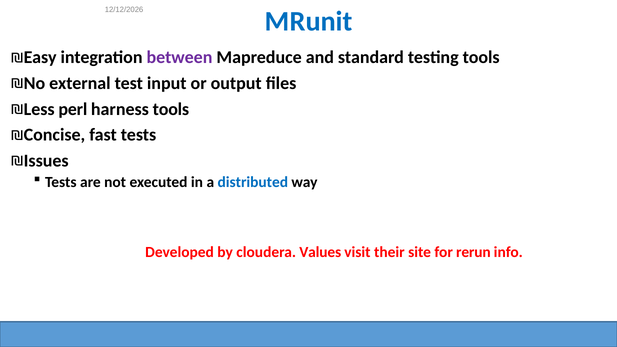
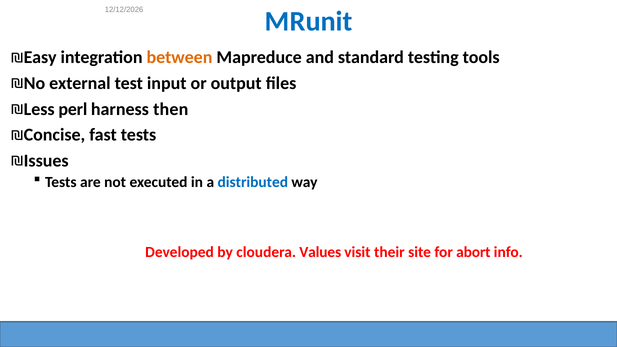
between colour: purple -> orange
harness tools: tools -> then
rerun: rerun -> abort
